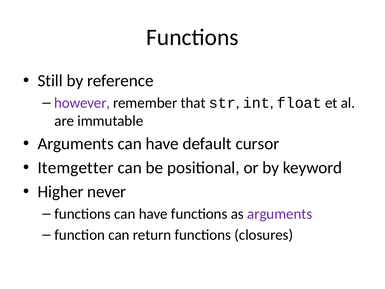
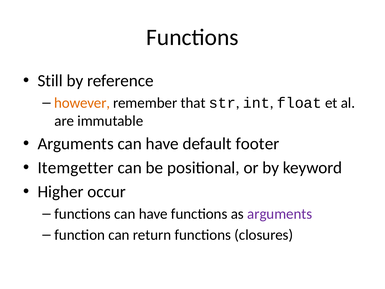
however colour: purple -> orange
cursor: cursor -> footer
never: never -> occur
